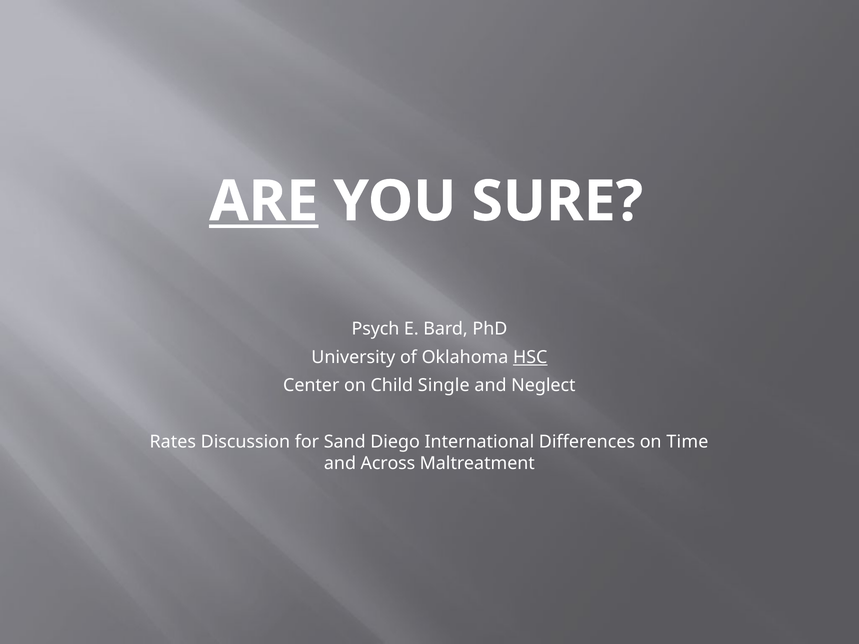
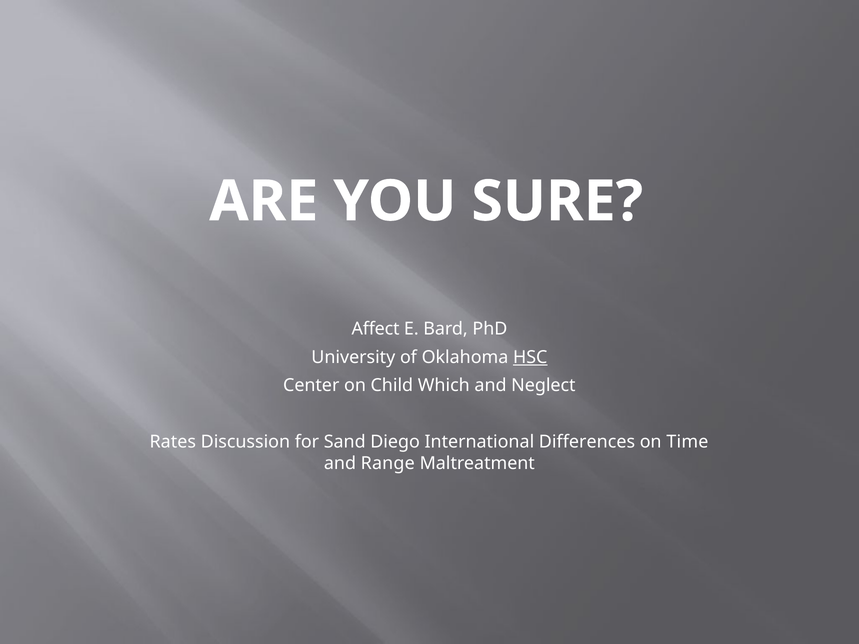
ARE underline: present -> none
Psych: Psych -> Affect
Single: Single -> Which
Across: Across -> Range
